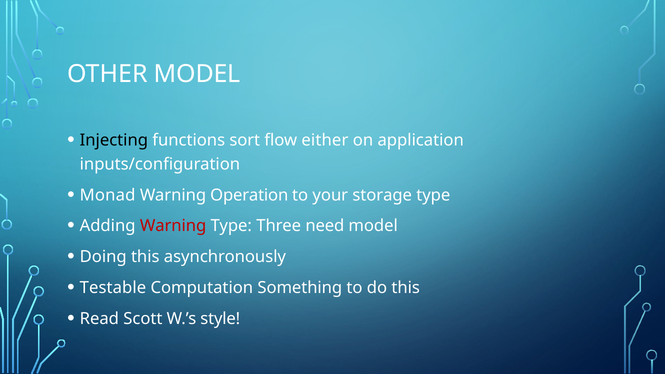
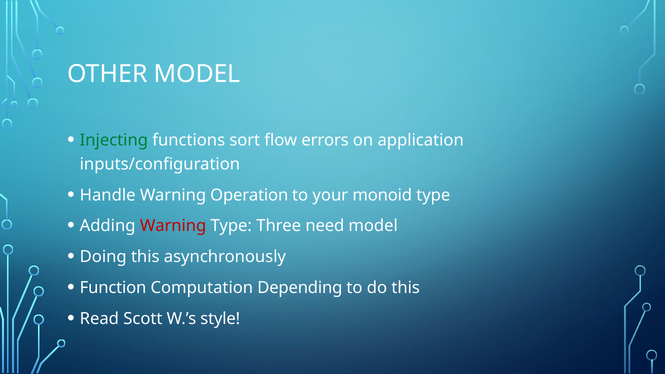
Injecting colour: black -> green
either: either -> errors
Monad: Monad -> Handle
storage: storage -> monoid
Testable: Testable -> Function
Something: Something -> Depending
